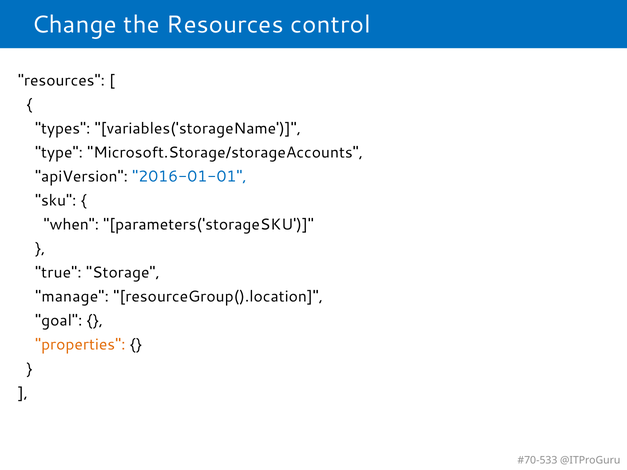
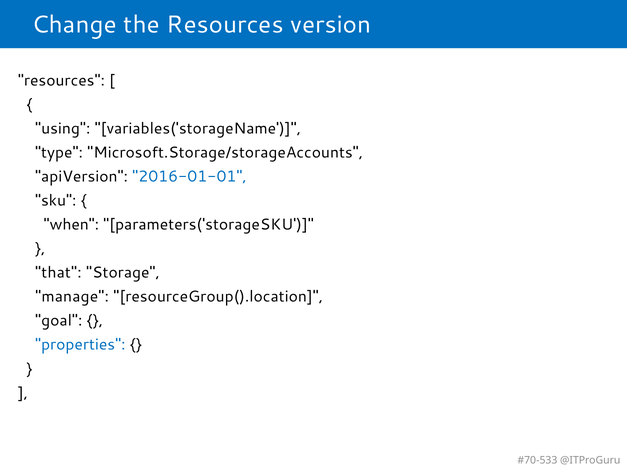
control: control -> version
types: types -> using
true: true -> that
properties colour: orange -> blue
